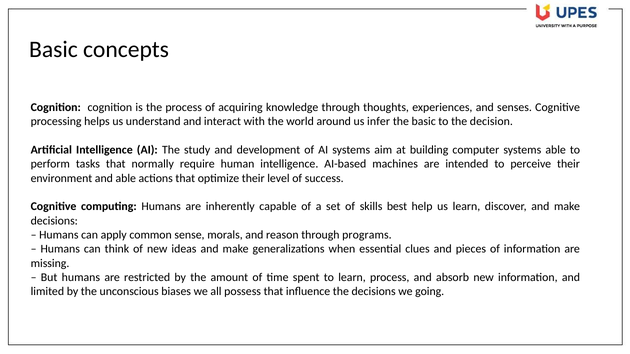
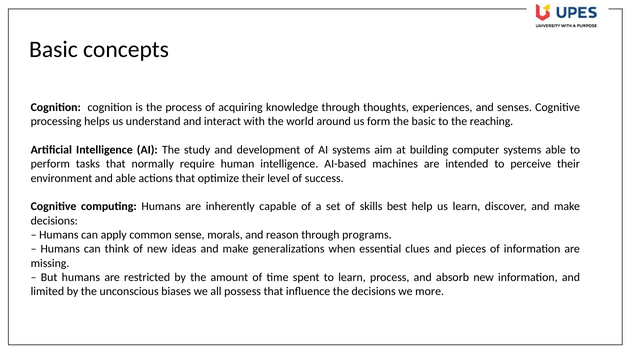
infer: infer -> form
decision: decision -> reaching
going: going -> more
